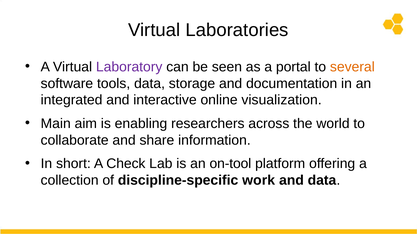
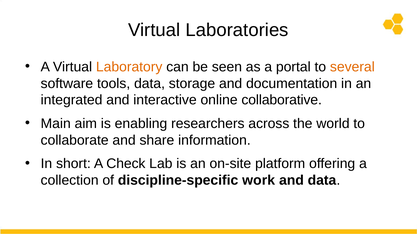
Laboratory colour: purple -> orange
visualization: visualization -> collaborative
on-tool: on-tool -> on-site
